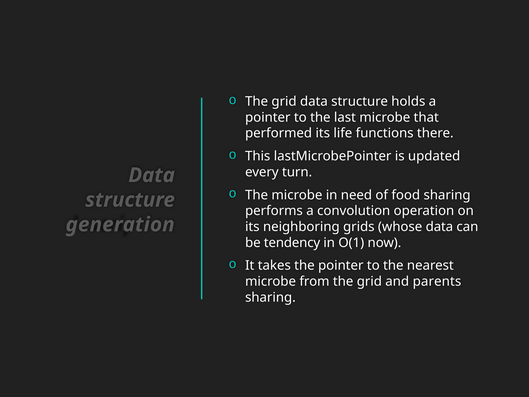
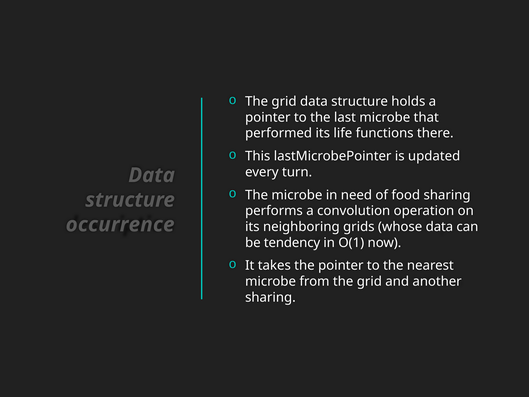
generation: generation -> occurrence
parents: parents -> another
